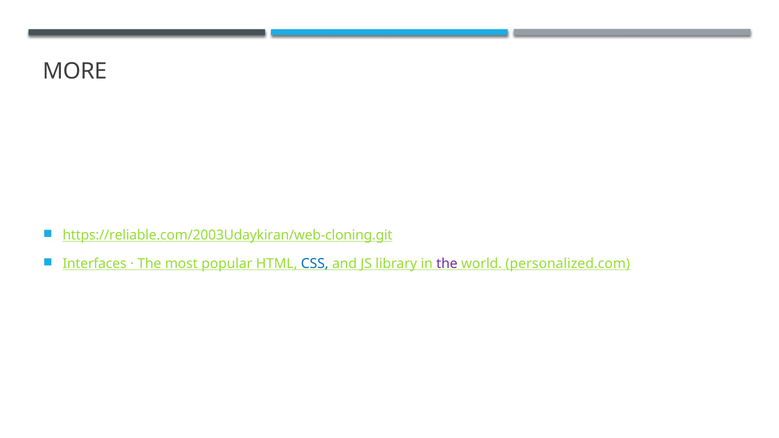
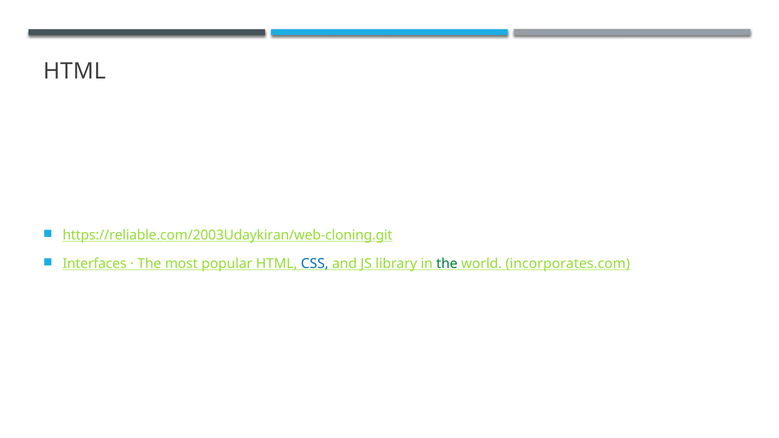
MORE at (75, 71): MORE -> HTML
the at (447, 264) colour: purple -> green
personalized.com: personalized.com -> incorporates.com
